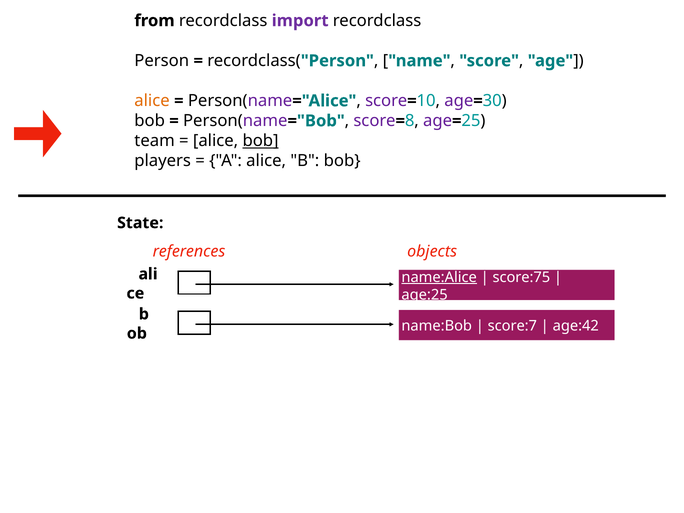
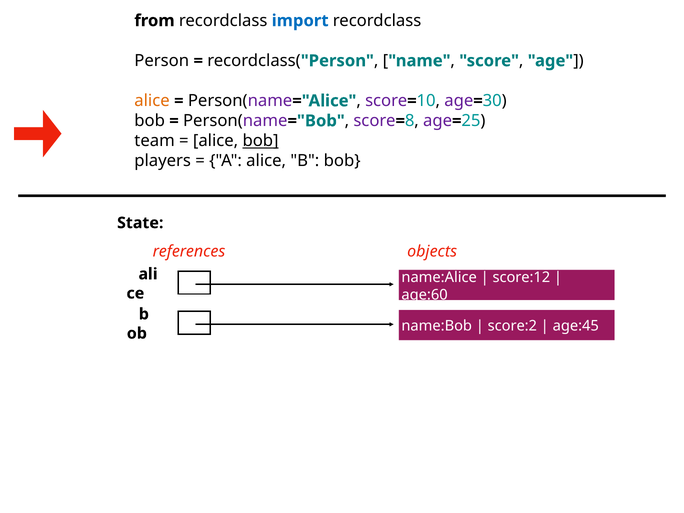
import colour: purple -> blue
name:Alice underline: present -> none
score:75: score:75 -> score:12
age:25: age:25 -> age:60
score:7: score:7 -> score:2
age:42: age:42 -> age:45
